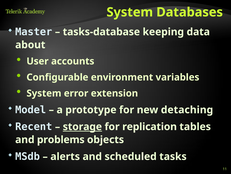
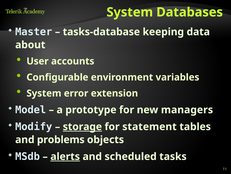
detaching: detaching -> managers
Recent: Recent -> Modify
replication: replication -> statement
alerts underline: none -> present
